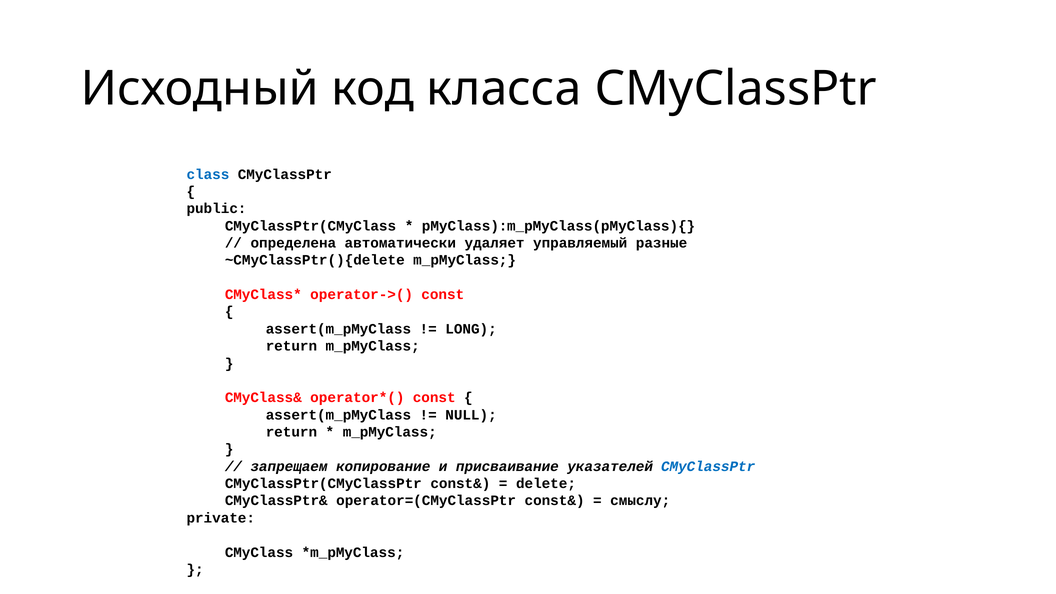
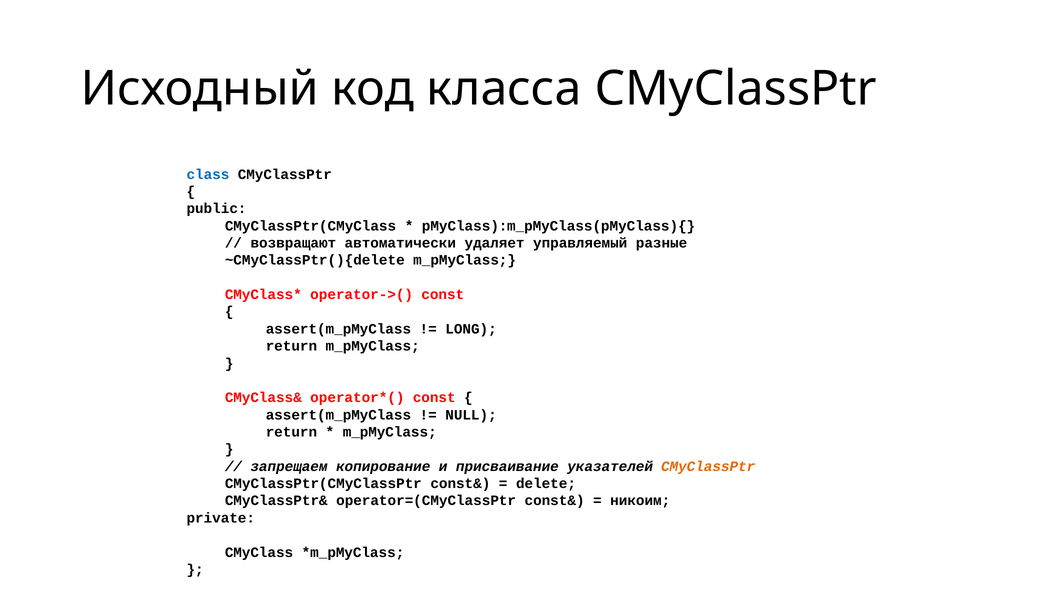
определена: определена -> возвращают
CMyClassPtr at (708, 466) colour: blue -> orange
смыслу: смыслу -> никоим
